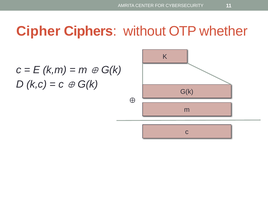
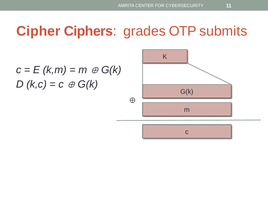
without: without -> grades
whether: whether -> submits
